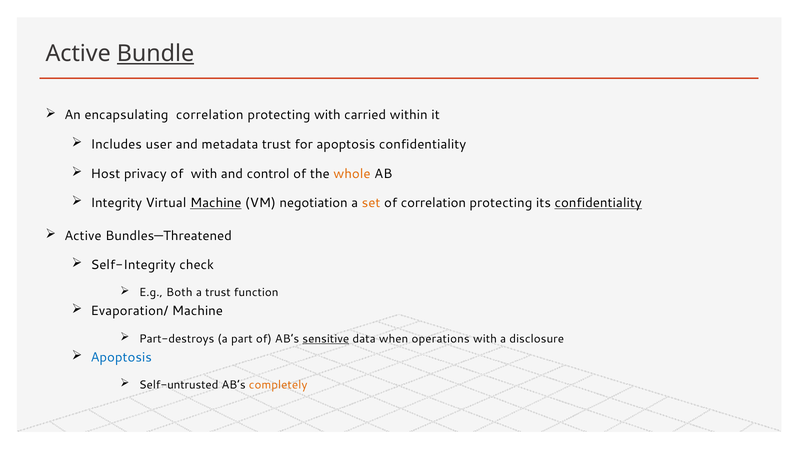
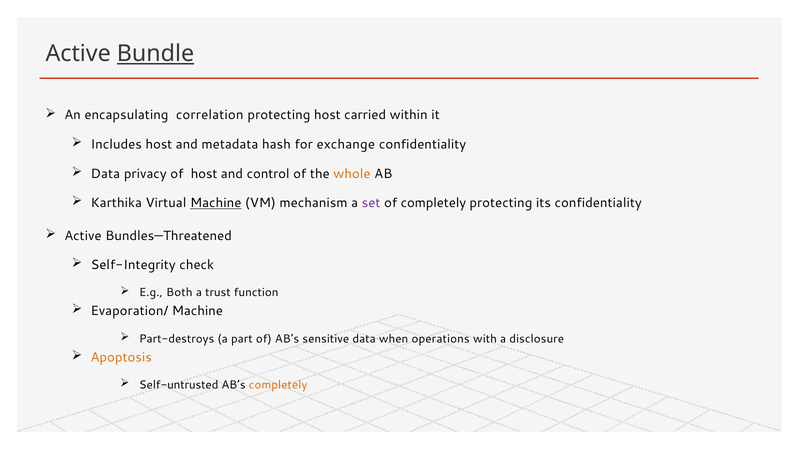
protecting with: with -> host
Includes user: user -> host
metadata trust: trust -> hash
for apoptosis: apoptosis -> exchange
Host at (105, 174): Host -> Data
of with: with -> host
Integrity: Integrity -> Karthika
negotiation: negotiation -> mechanism
set colour: orange -> purple
of correlation: correlation -> completely
confidentiality at (598, 203) underline: present -> none
sensitive underline: present -> none
Apoptosis at (121, 357) colour: blue -> orange
